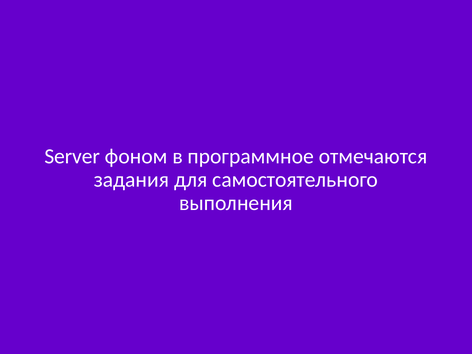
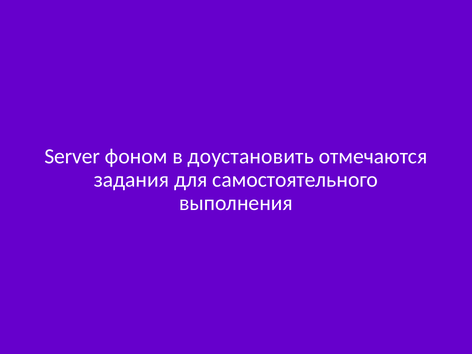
программное: программное -> доустановить
